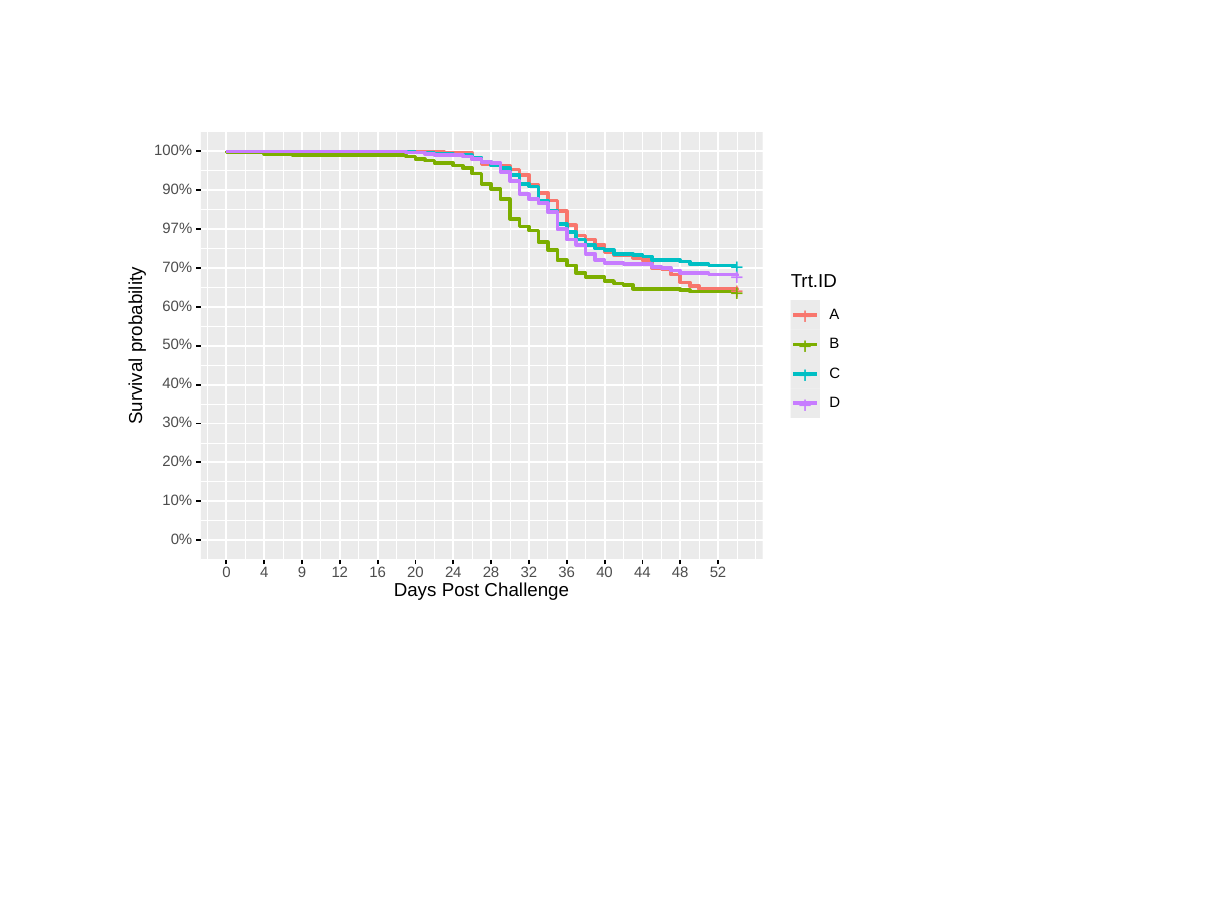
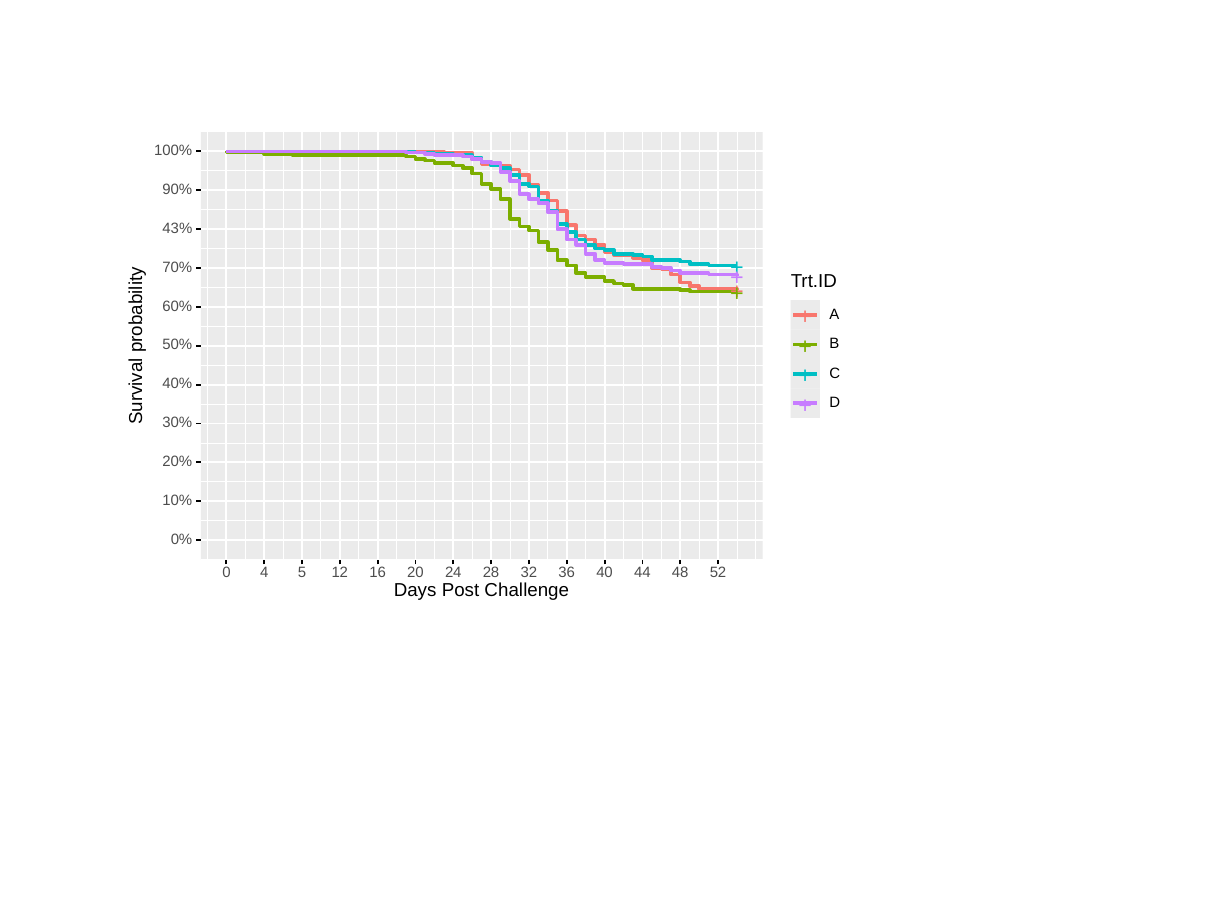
97%: 97% -> 43%
9: 9 -> 5
